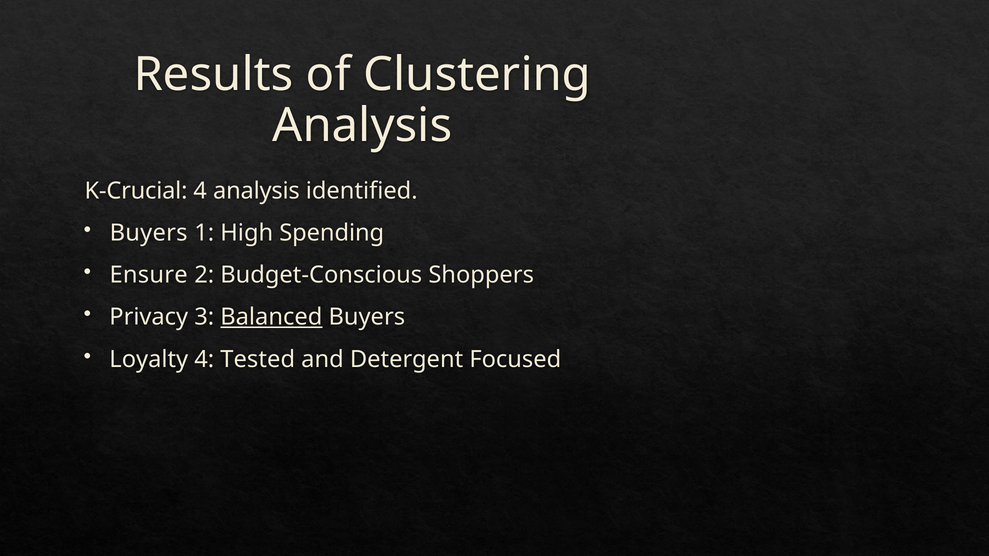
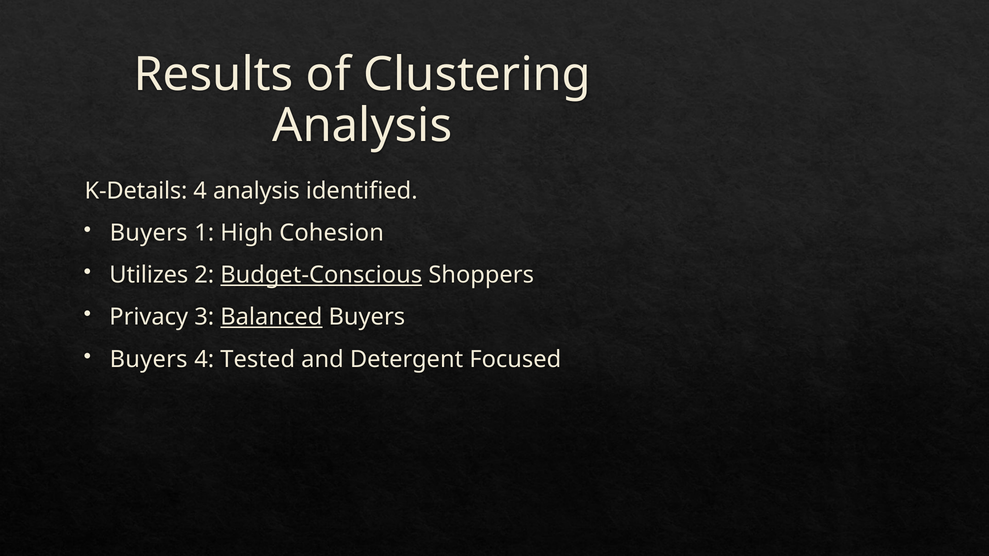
K-Crucial: K-Crucial -> K-Details
Spending: Spending -> Cohesion
Ensure: Ensure -> Utilizes
Budget-Conscious underline: none -> present
Loyalty at (149, 360): Loyalty -> Buyers
